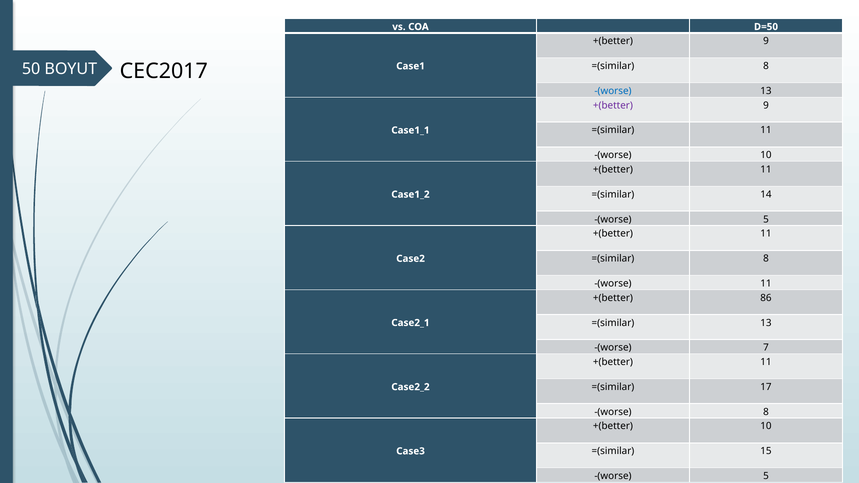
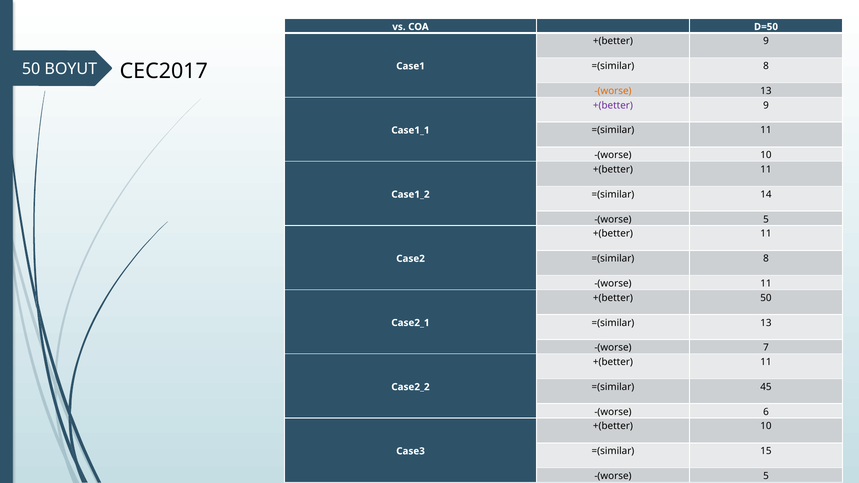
-(worse at (613, 91) colour: blue -> orange
+(better 86: 86 -> 50
17: 17 -> 45
-(worse 8: 8 -> 6
